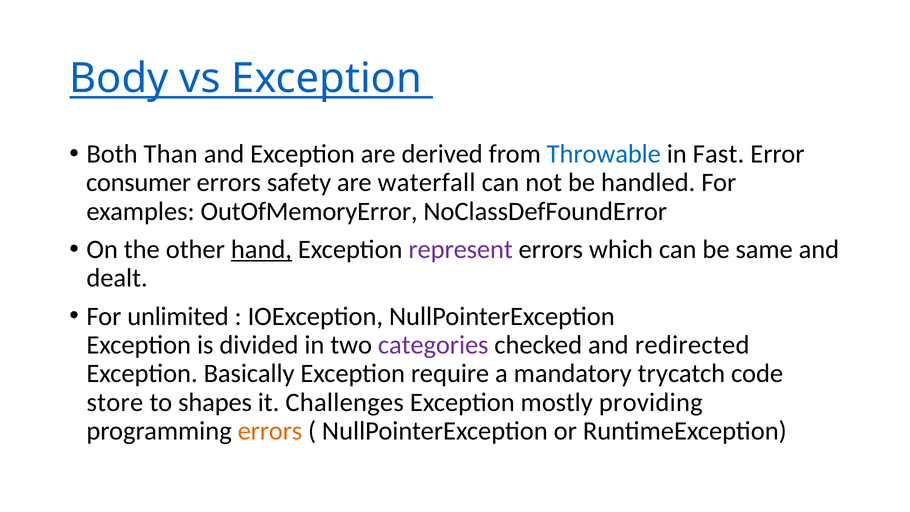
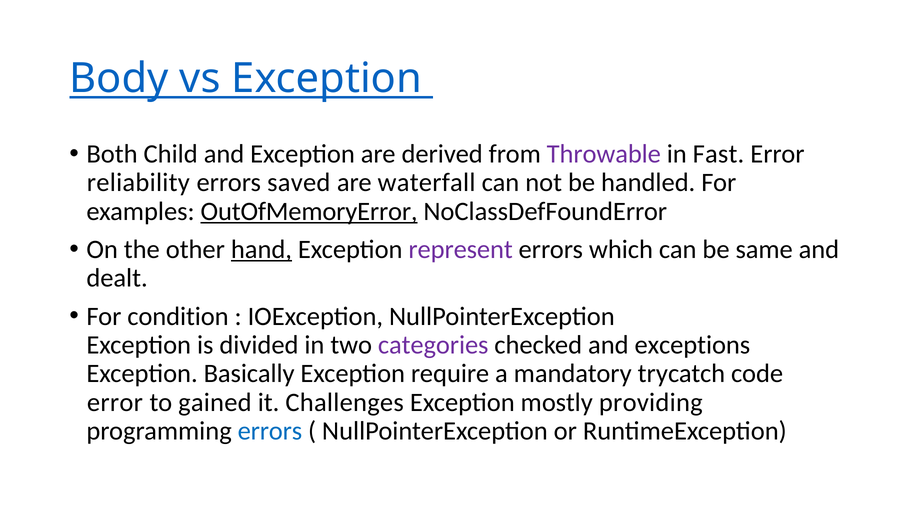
Than: Than -> Child
Throwable colour: blue -> purple
consumer: consumer -> reliability
safety: safety -> saved
OutOfMemoryError underline: none -> present
unlimited: unlimited -> condition
redirected: redirected -> exceptions
store at (115, 402): store -> error
shapes: shapes -> gained
errors at (270, 431) colour: orange -> blue
